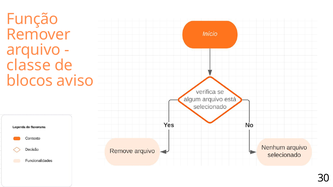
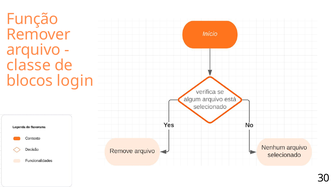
aviso: aviso -> login
